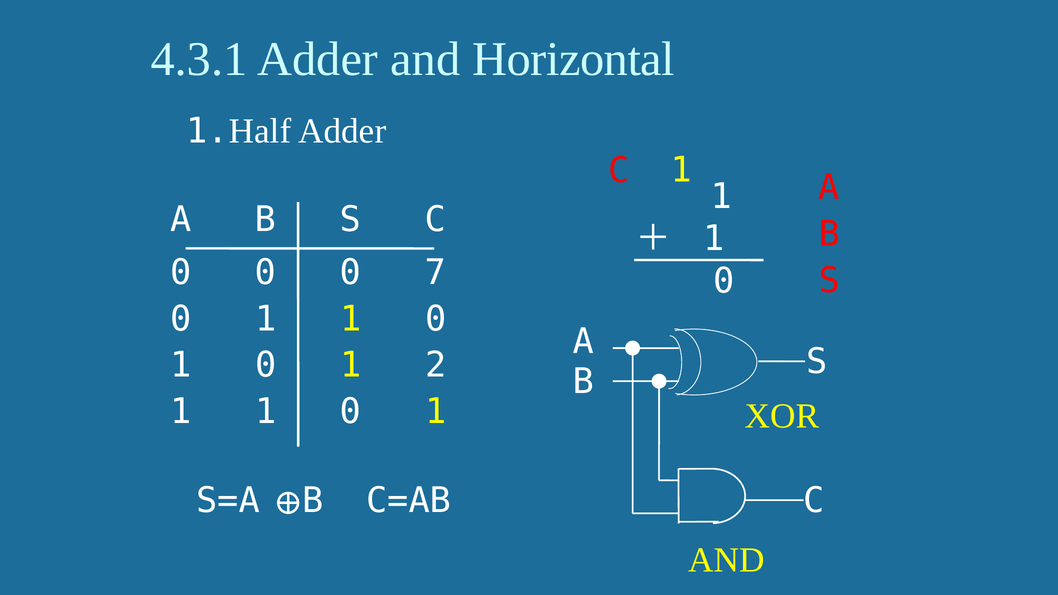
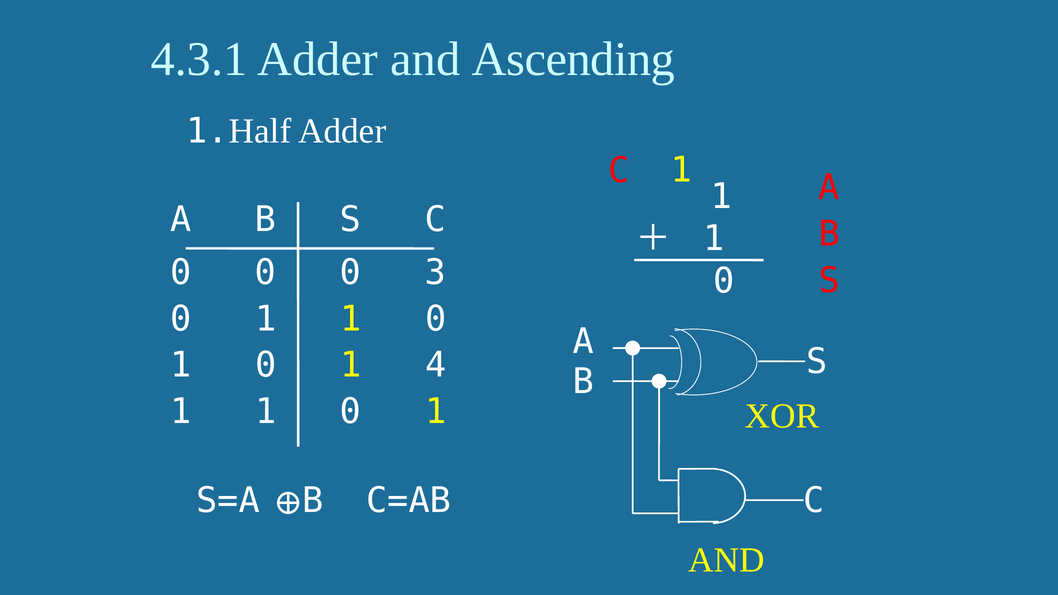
Horizontal: Horizontal -> Ascending
7: 7 -> 3
2: 2 -> 4
